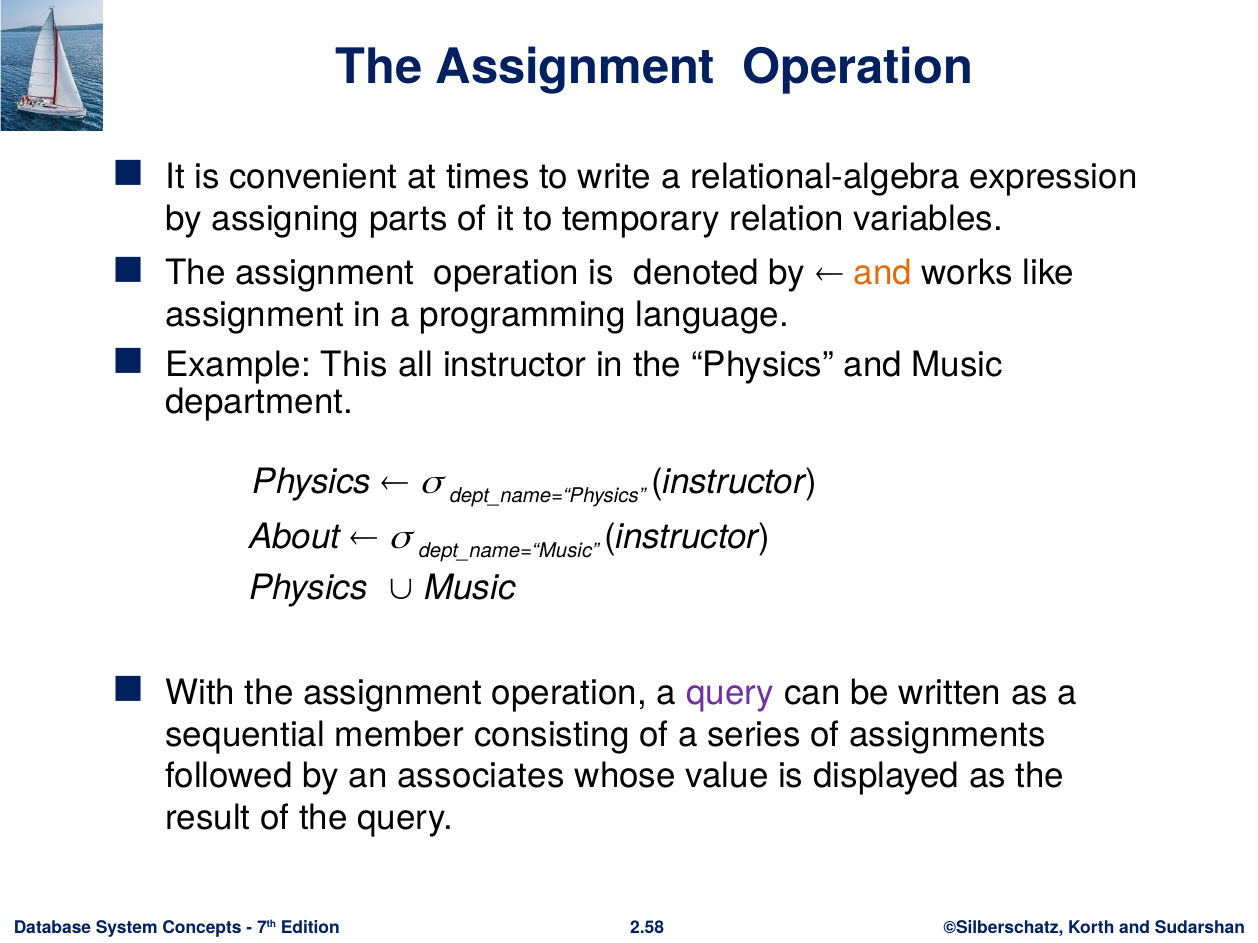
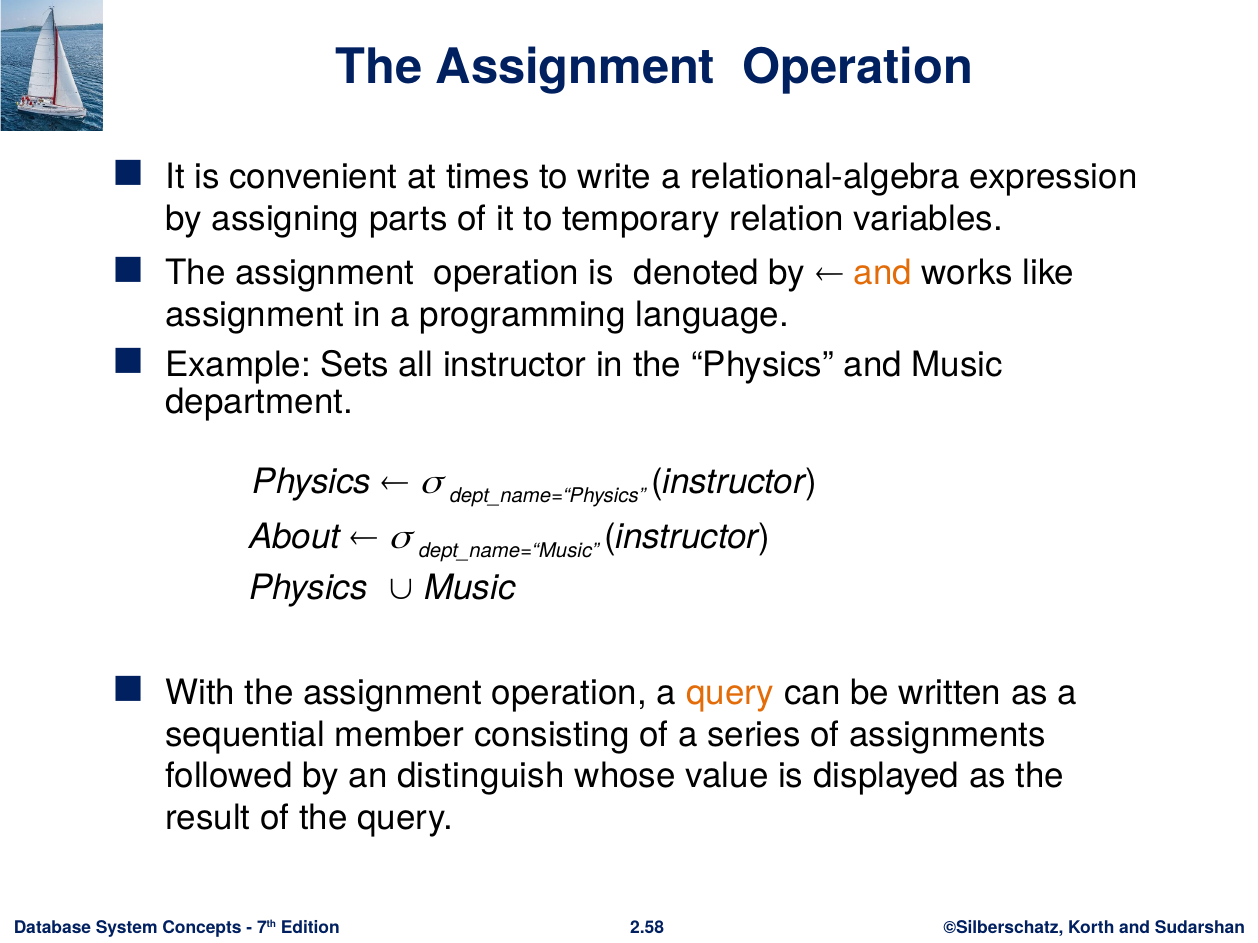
This: This -> Sets
query at (730, 693) colour: purple -> orange
associates: associates -> distinguish
